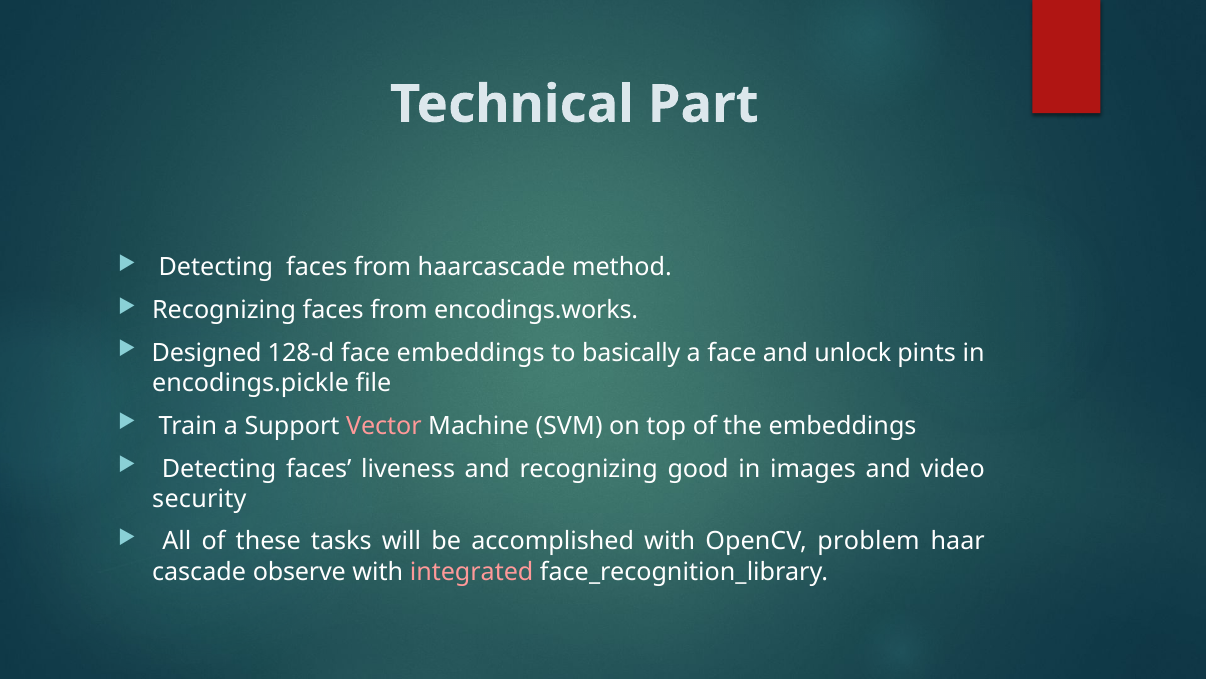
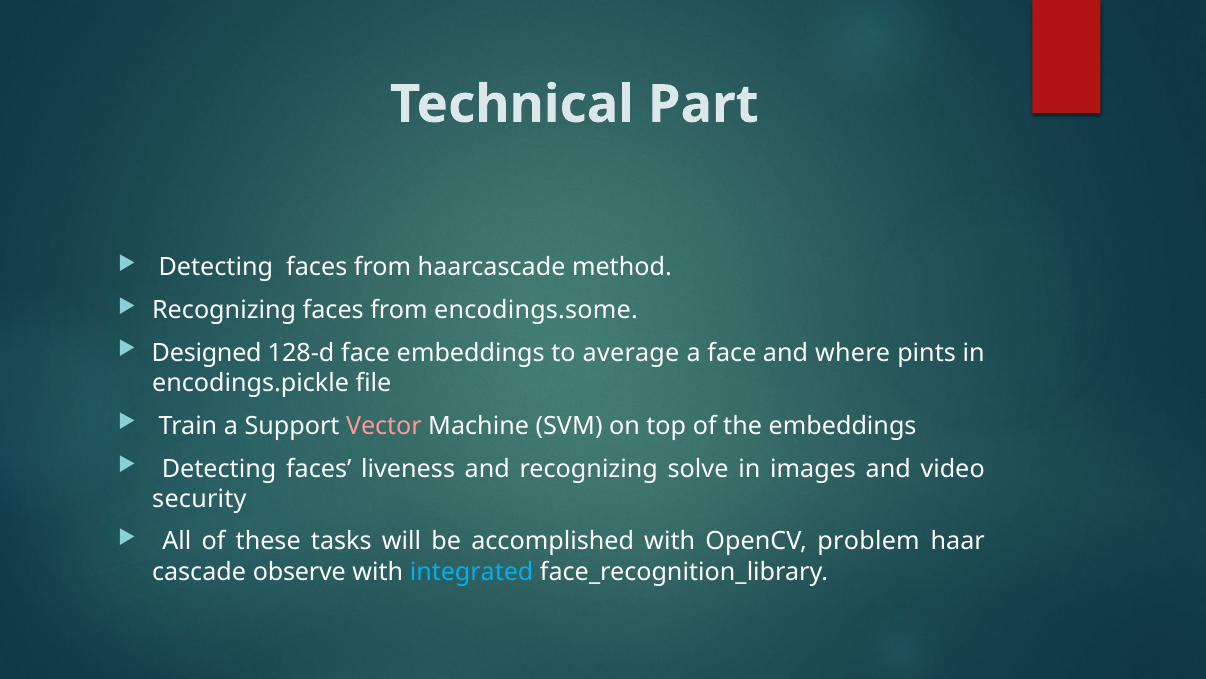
encodings.works: encodings.works -> encodings.some
basically: basically -> average
unlock: unlock -> where
good: good -> solve
integrated colour: pink -> light blue
